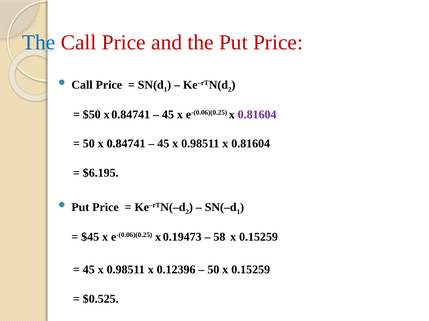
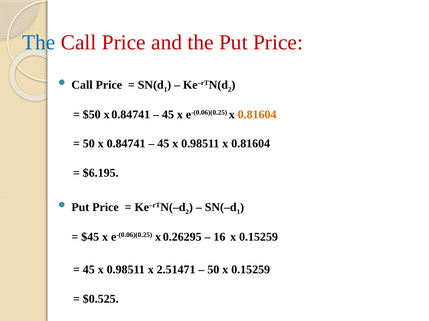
0.81604 at (257, 115) colour: purple -> orange
0.19473: 0.19473 -> 0.26295
58: 58 -> 16
0.12396: 0.12396 -> 2.51471
